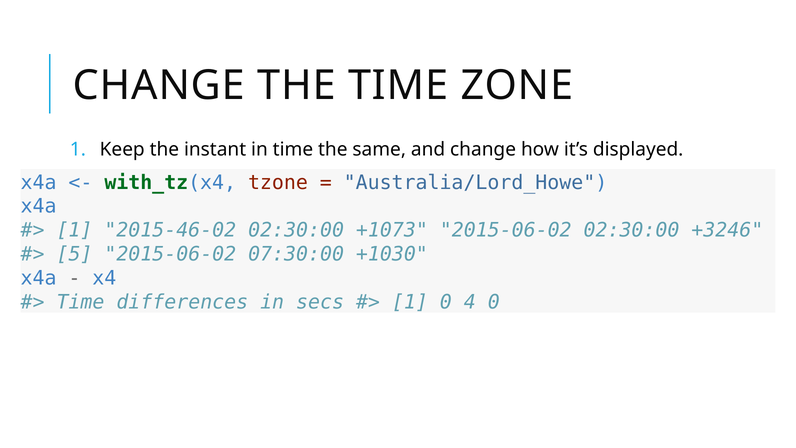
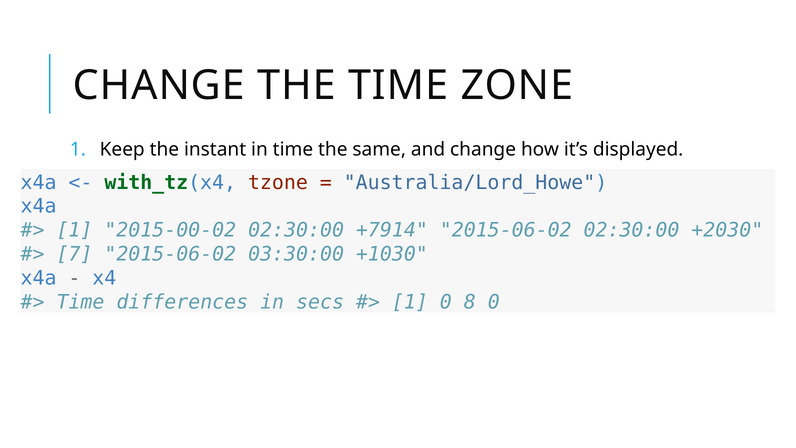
2015-46-02: 2015-46-02 -> 2015-00-02
+1073: +1073 -> +7914
+3246: +3246 -> +2030
5: 5 -> 7
07:30:00: 07:30:00 -> 03:30:00
4: 4 -> 8
